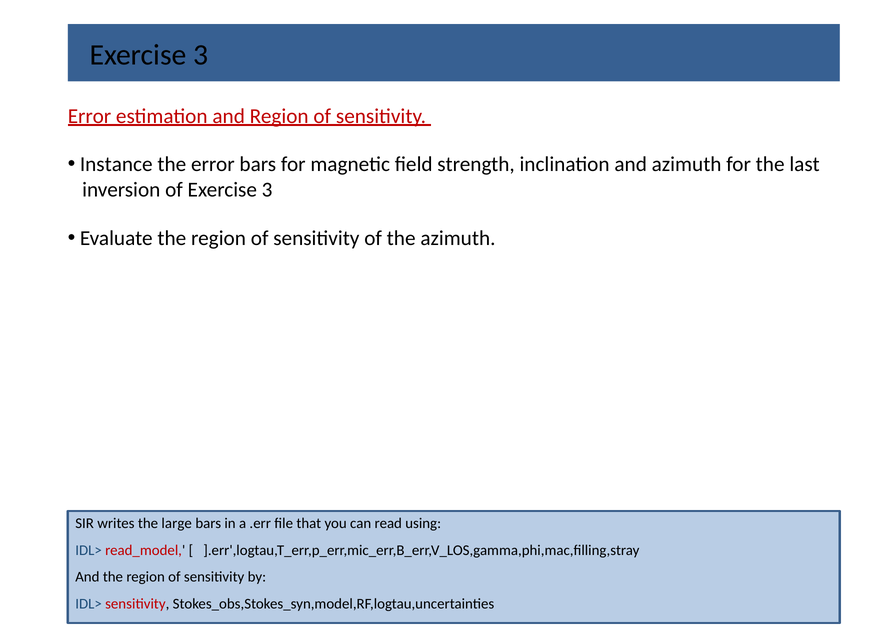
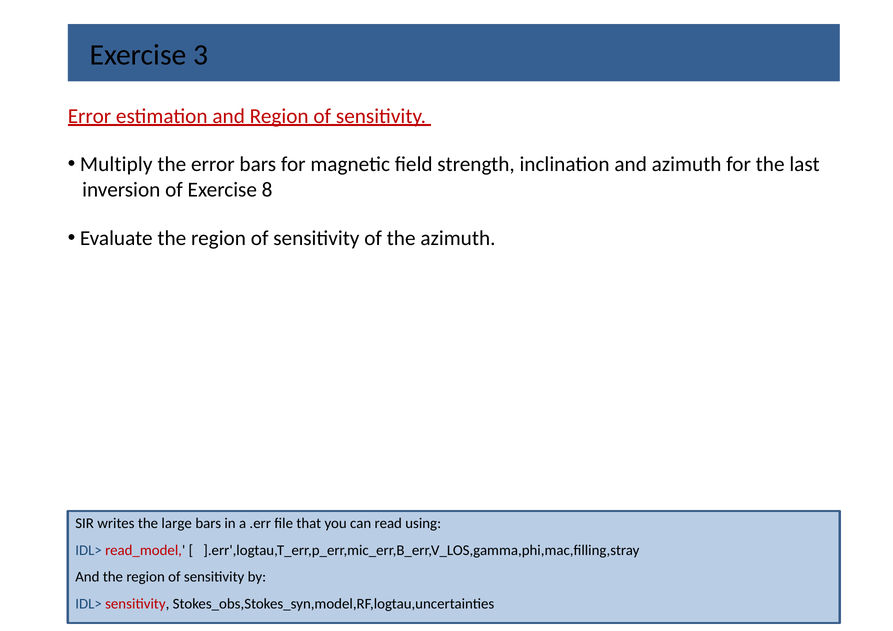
Instance: Instance -> Multiply
of Exercise 3: 3 -> 8
